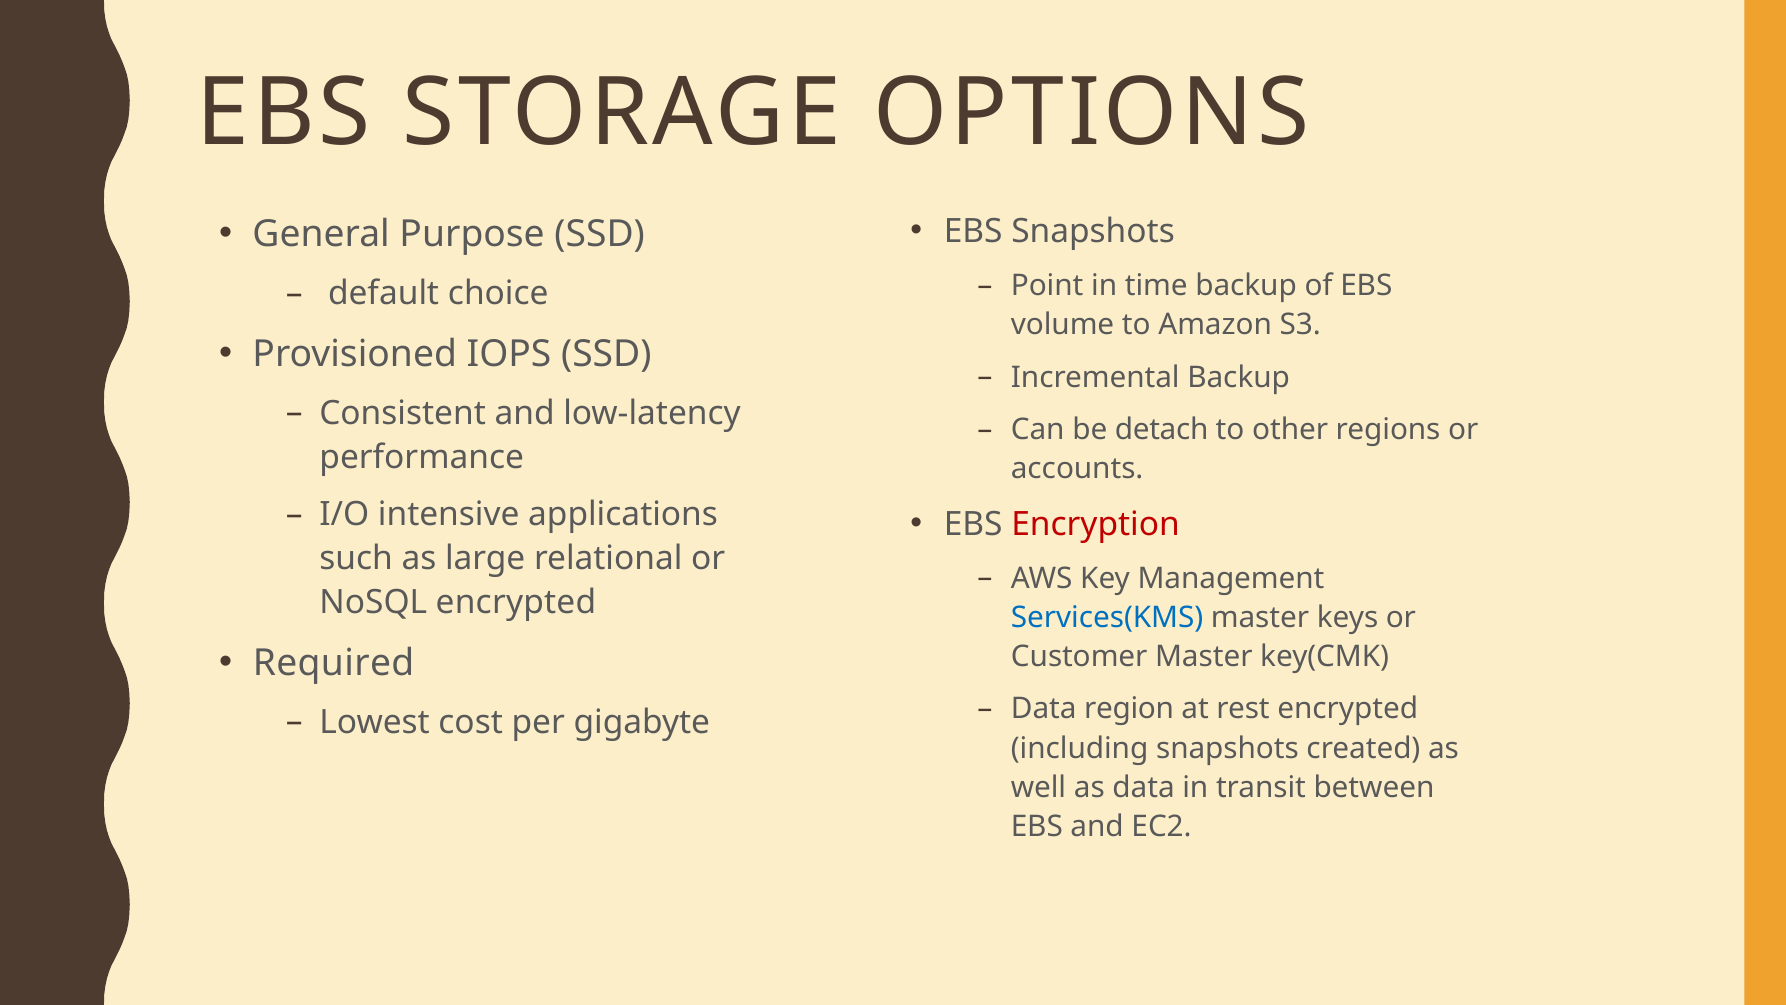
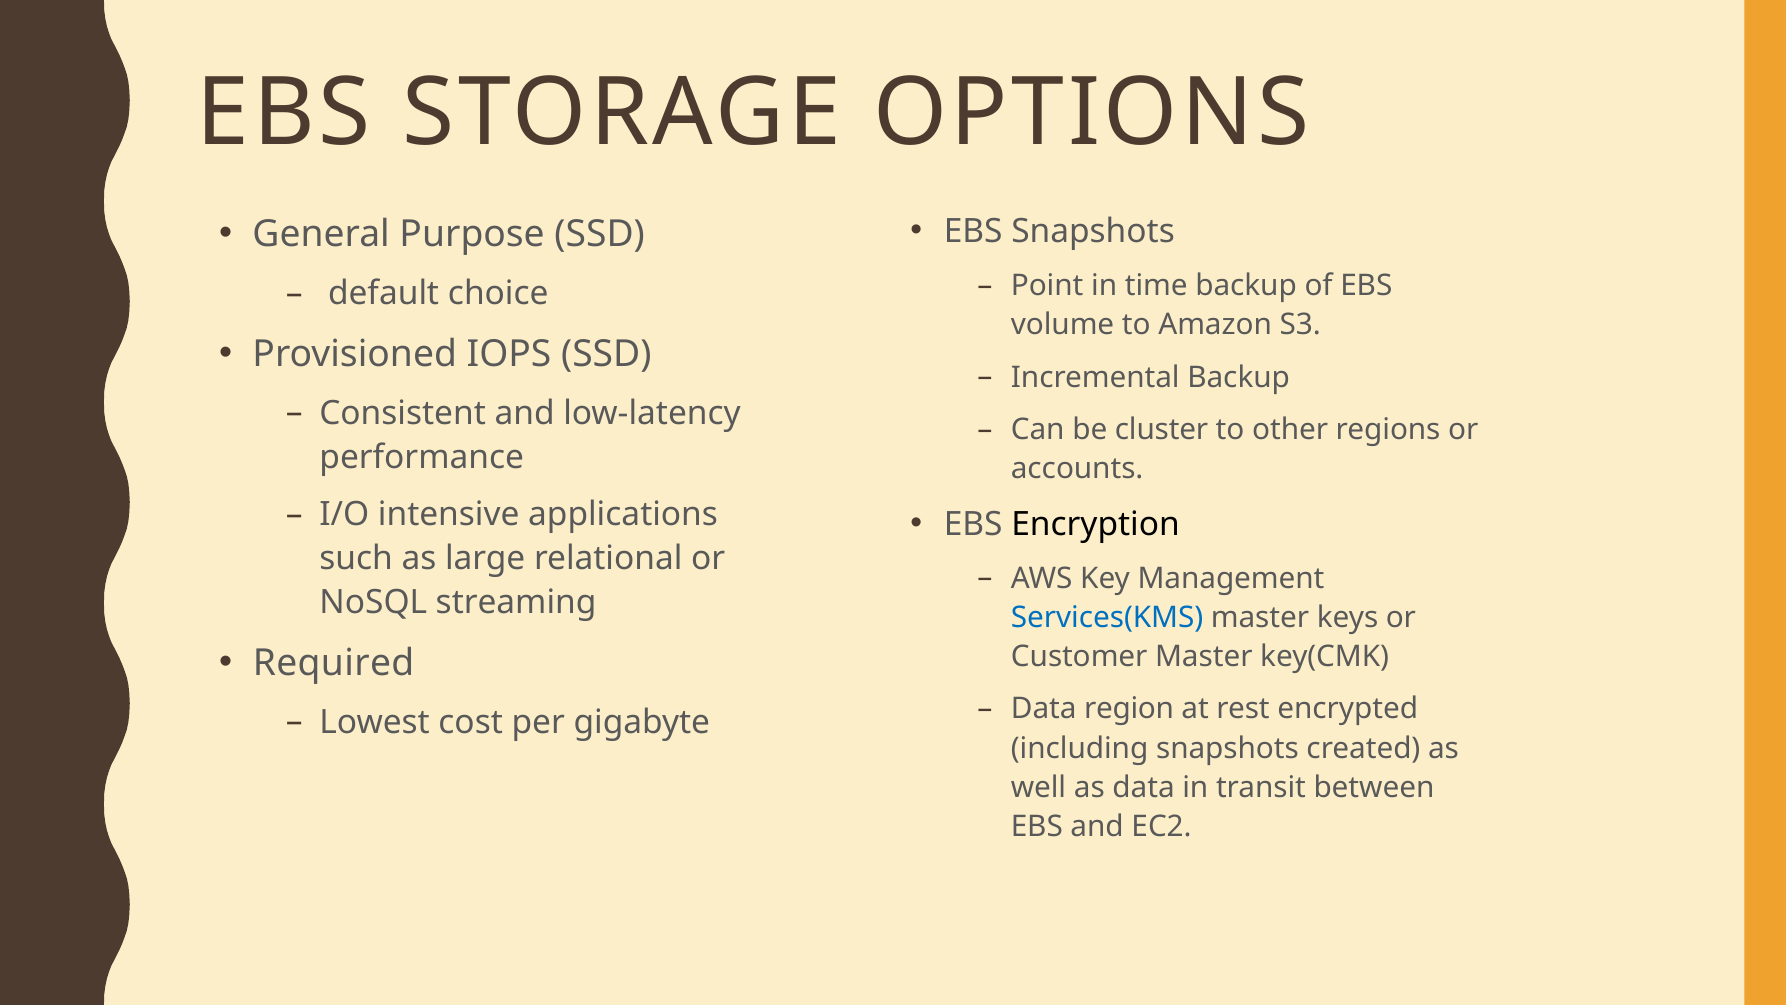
detach: detach -> cluster
Encryption colour: red -> black
NoSQL encrypted: encrypted -> streaming
